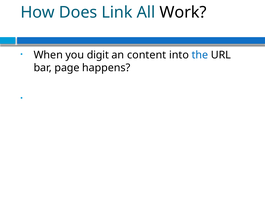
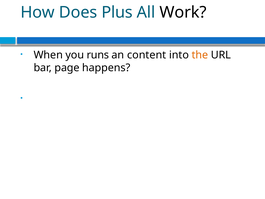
Link: Link -> Plus
digit: digit -> runs
the colour: blue -> orange
